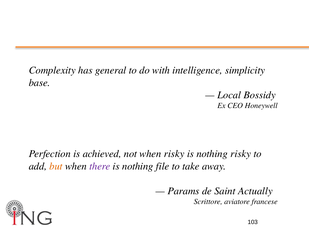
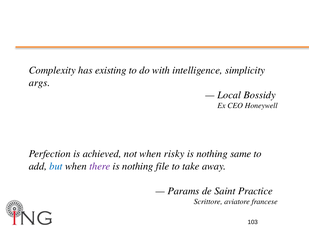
general: general -> existing
base: base -> args
nothing risky: risky -> same
but colour: orange -> blue
Actually: Actually -> Practice
